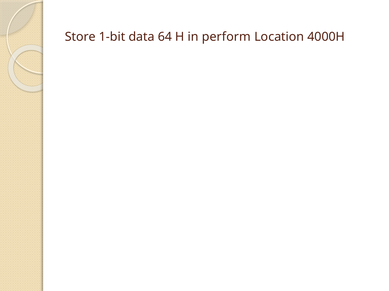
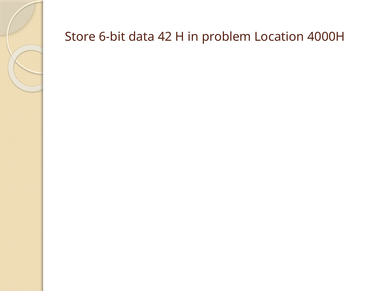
1-bit: 1-bit -> 6-bit
64: 64 -> 42
perform: perform -> problem
